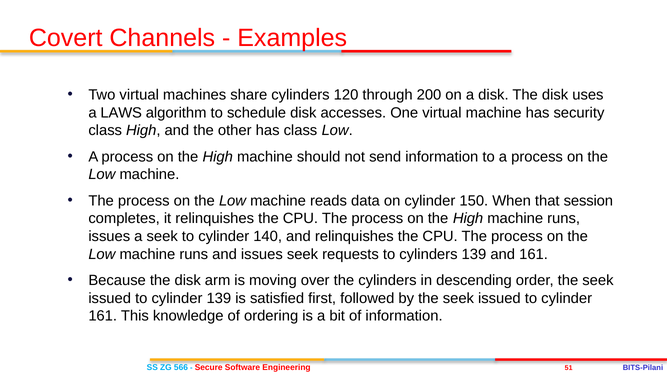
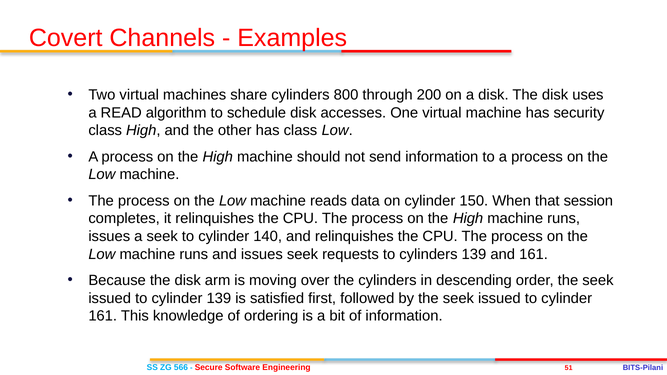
120: 120 -> 800
LAWS: LAWS -> READ
